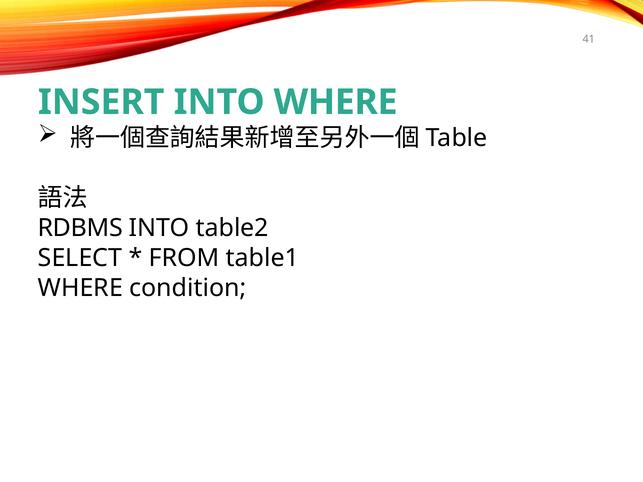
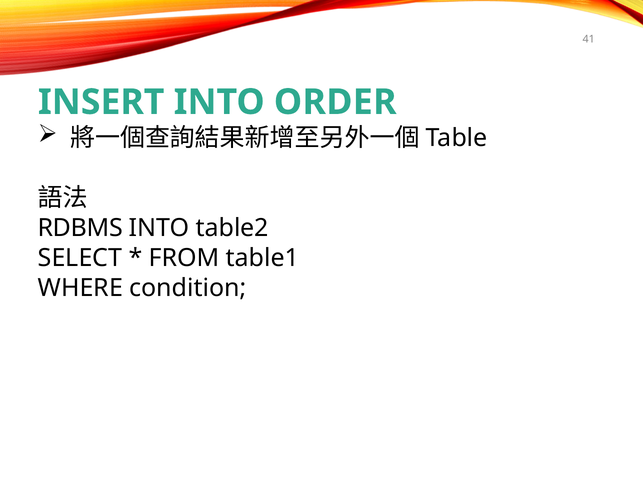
INTO WHERE: WHERE -> ORDER
